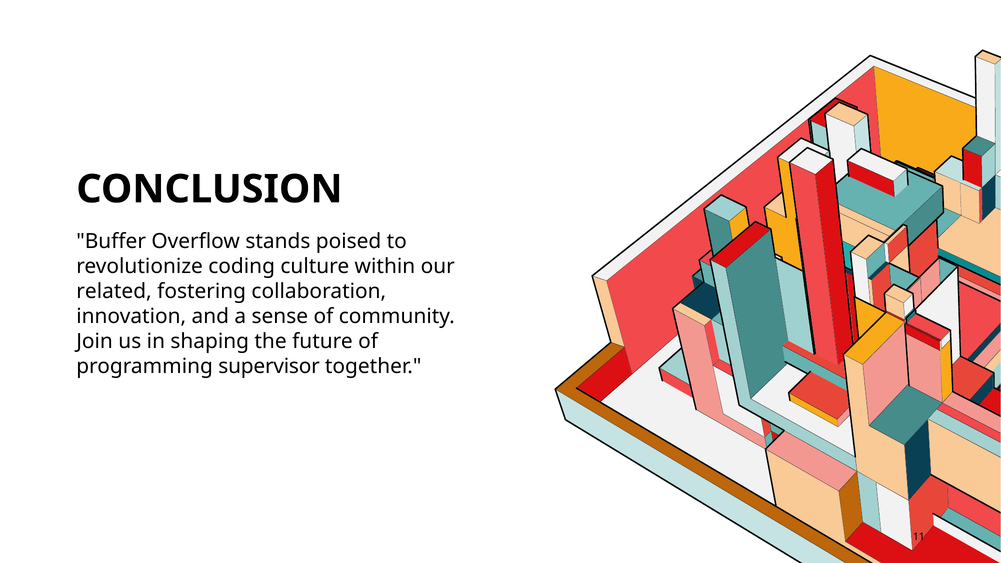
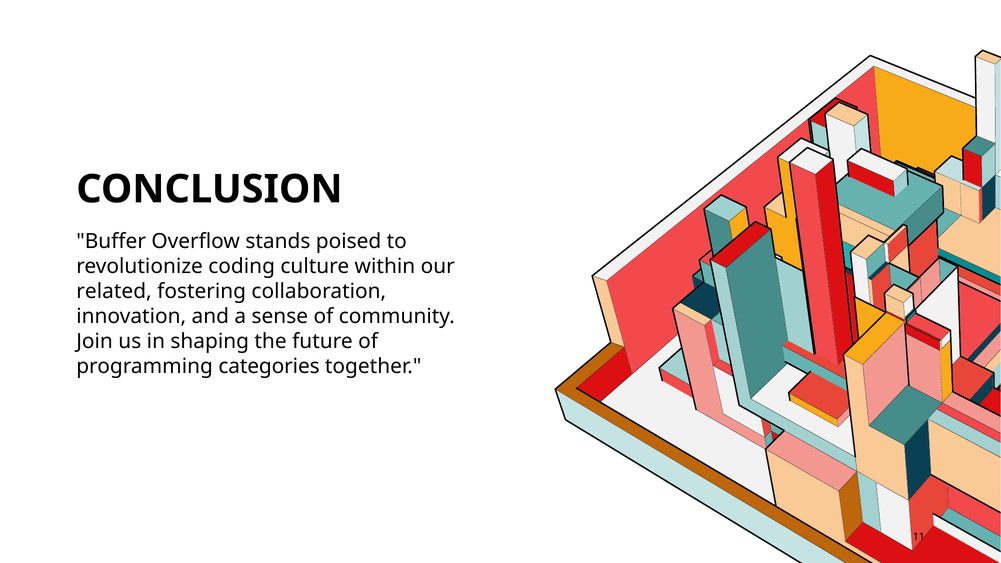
supervisor: supervisor -> categories
